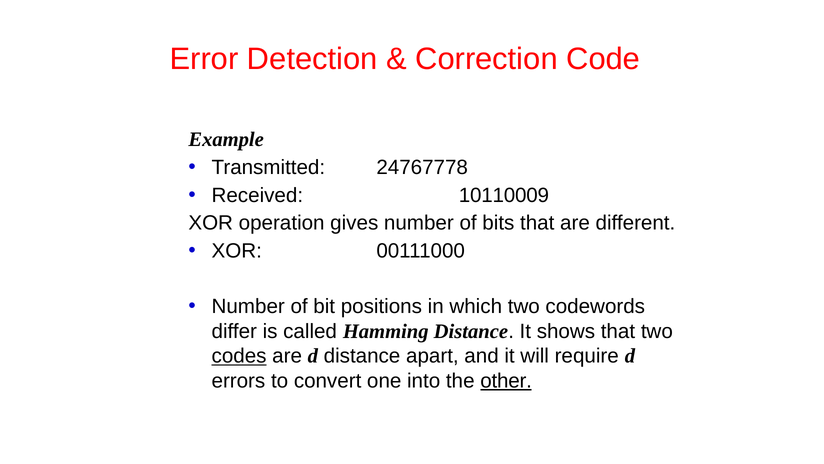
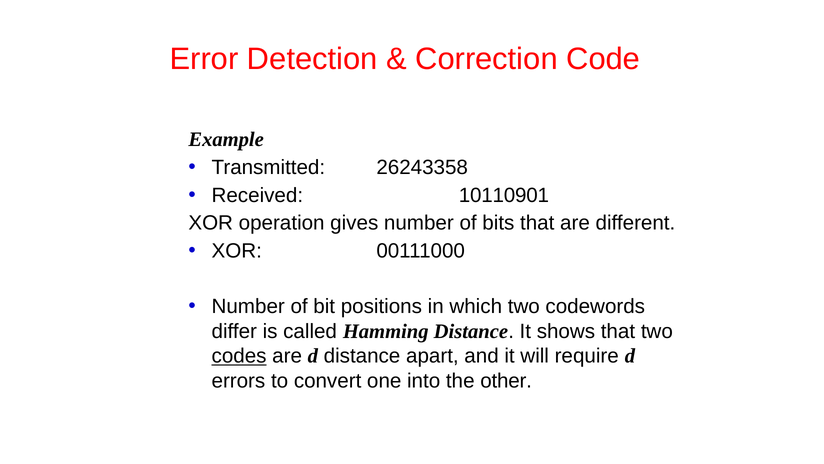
24767778: 24767778 -> 26243358
10110009: 10110009 -> 10110901
other underline: present -> none
